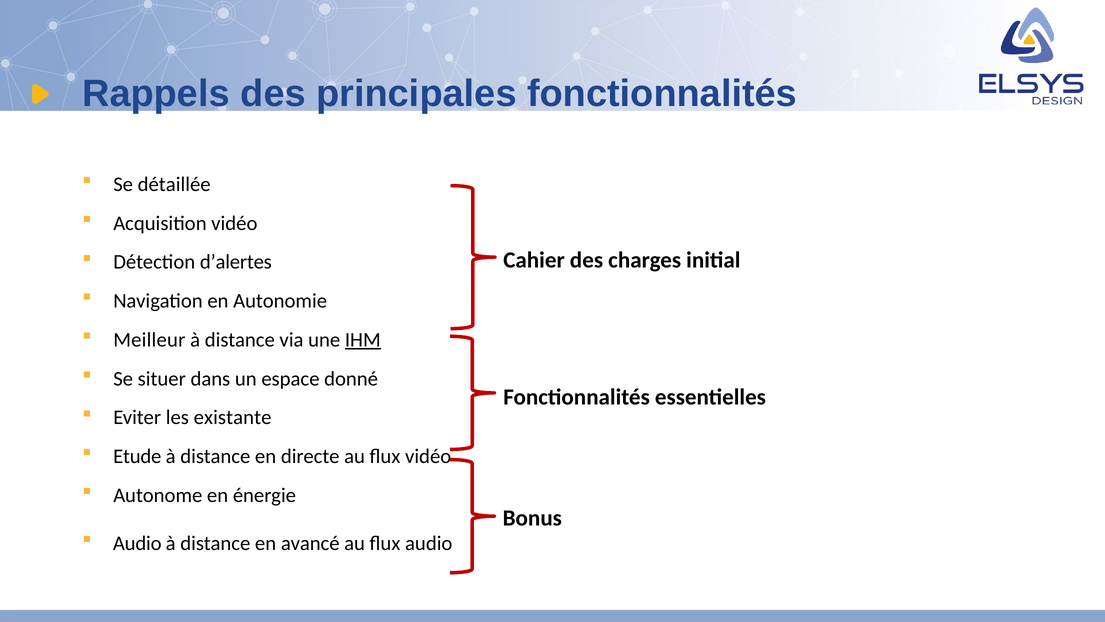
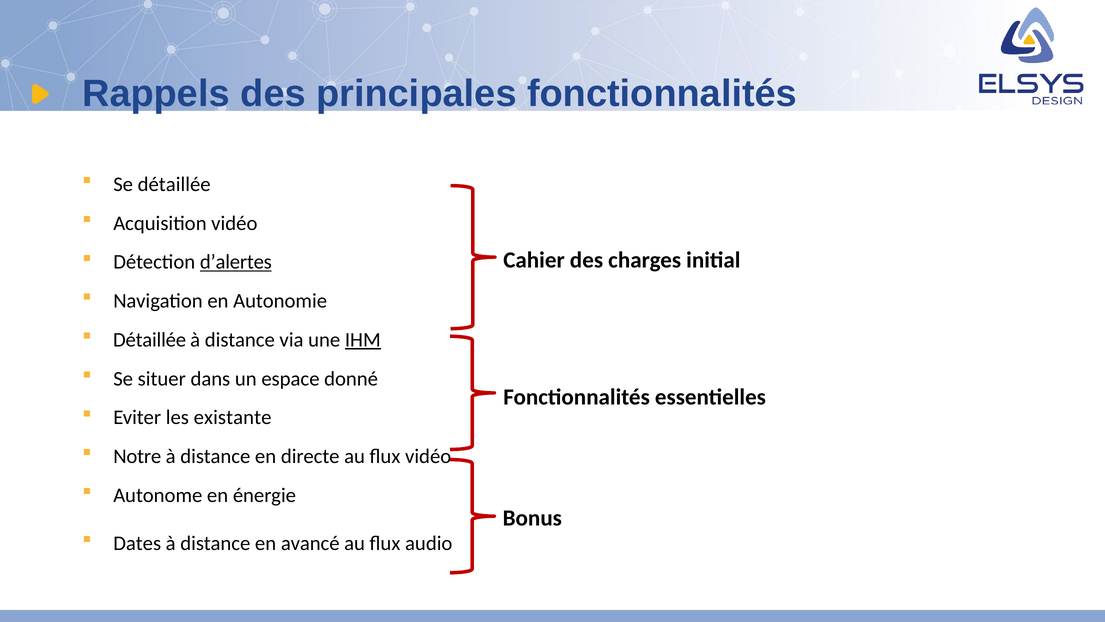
d’alertes underline: none -> present
Meilleur at (149, 340): Meilleur -> Détaillée
Etude: Etude -> Notre
Audio at (137, 543): Audio -> Dates
